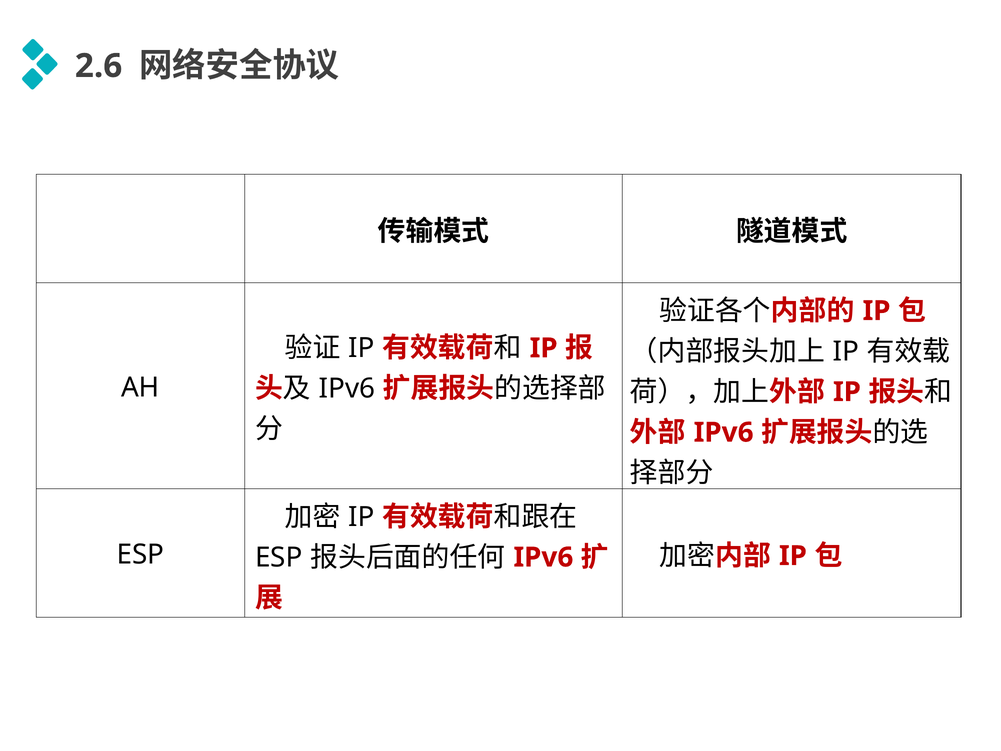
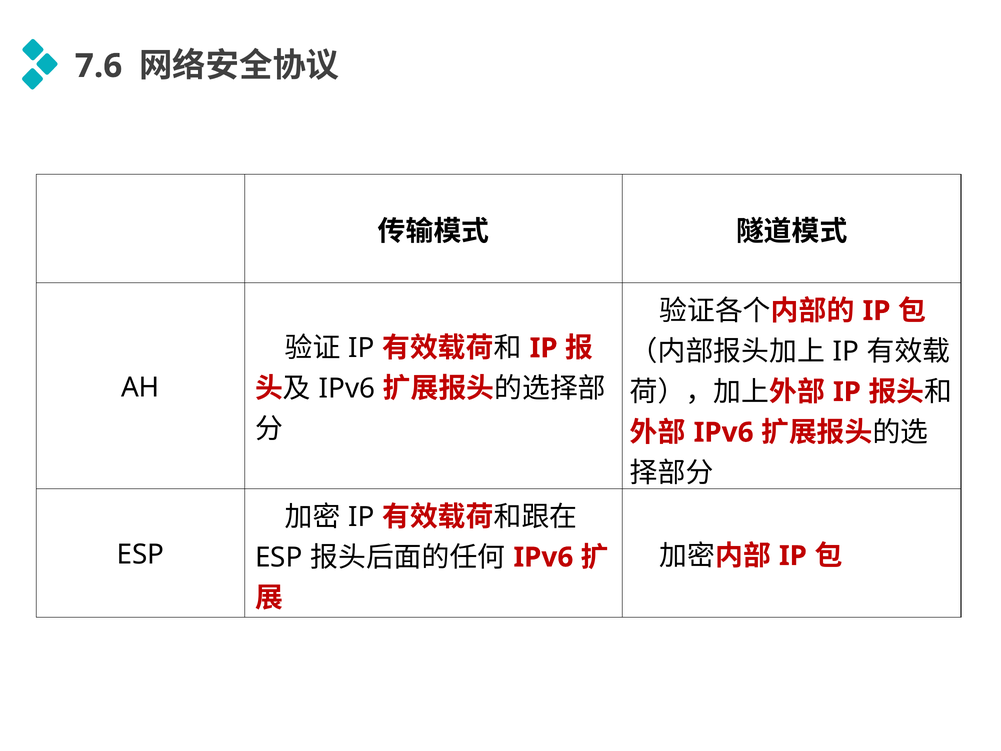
2.6: 2.6 -> 7.6
